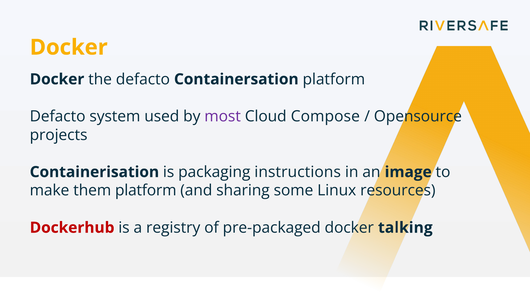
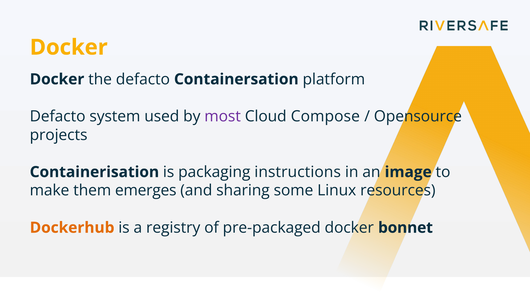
them platform: platform -> emerges
Dockerhub colour: red -> orange
talking: talking -> bonnet
